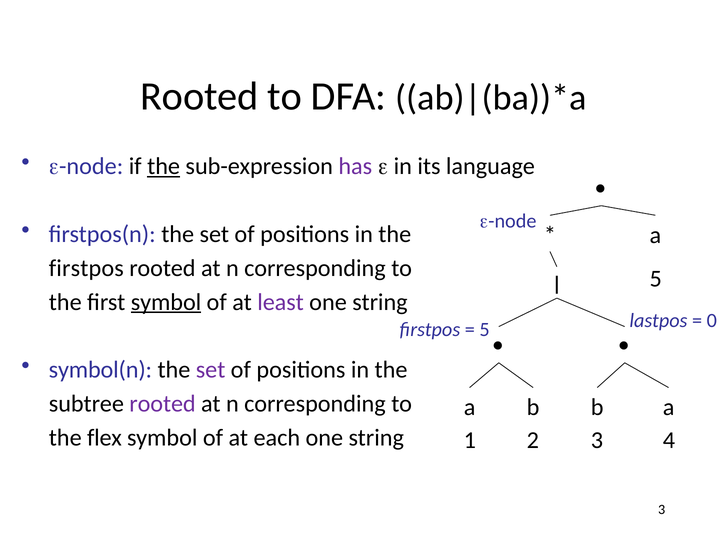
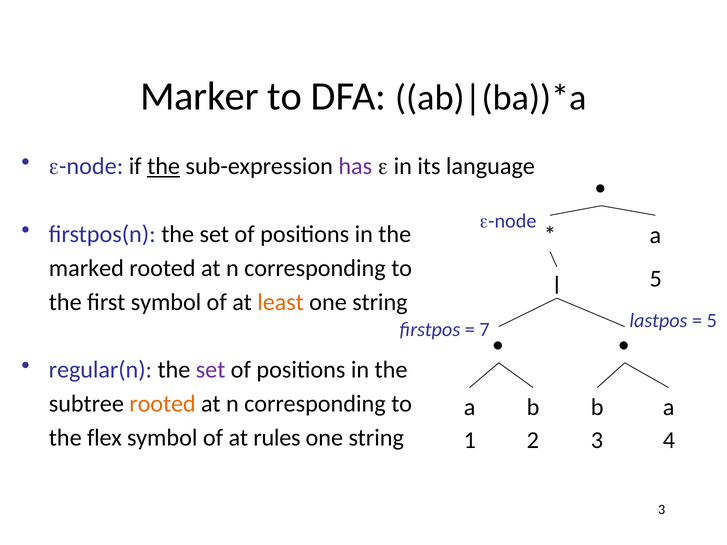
Rooted at (199, 97): Rooted -> Marker
firstpos at (86, 268): firstpos -> marked
symbol at (166, 302) underline: present -> none
least colour: purple -> orange
5 at (485, 330): 5 -> 7
0 at (712, 321): 0 -> 5
symbol(n: symbol(n -> regular(n
rooted at (163, 404) colour: purple -> orange
each: each -> rules
